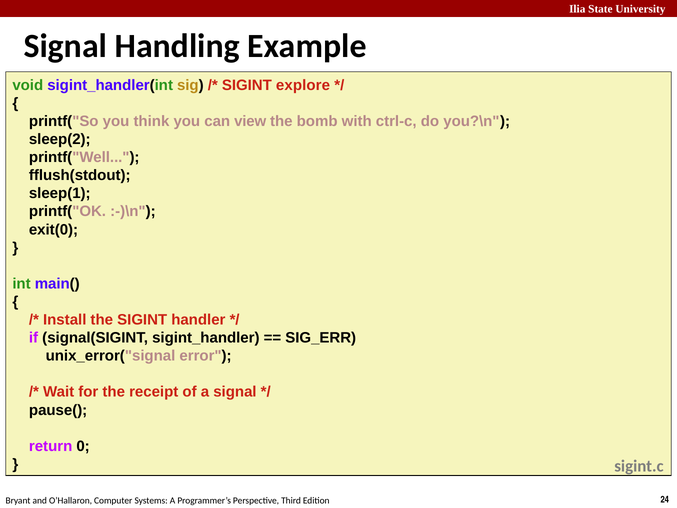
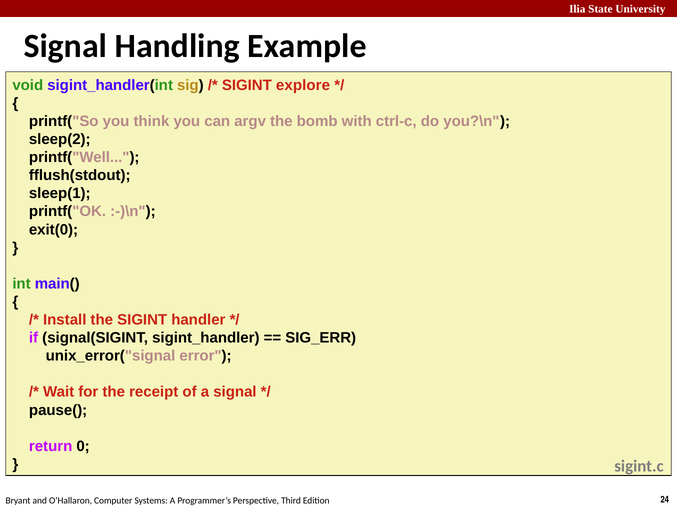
view: view -> argv
